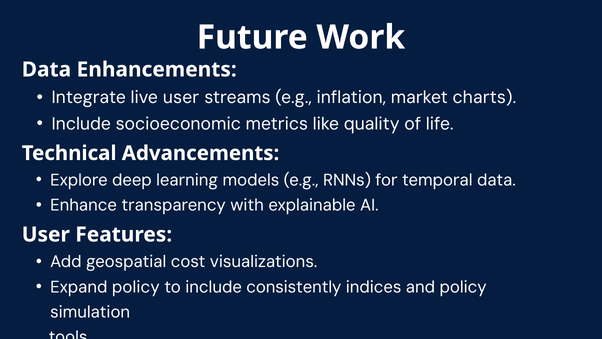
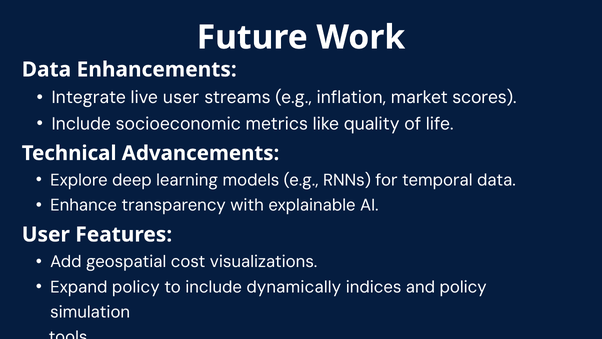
charts: charts -> scores
consistently: consistently -> dynamically
